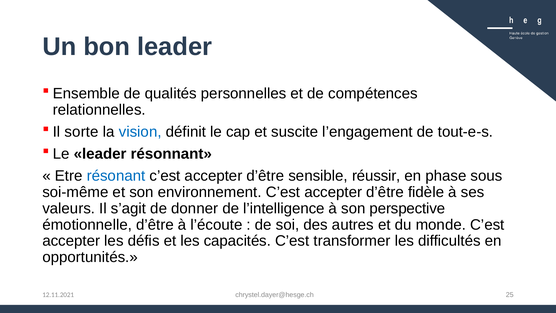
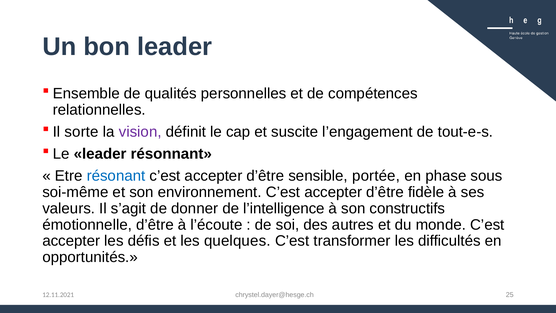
vision colour: blue -> purple
réussir: réussir -> portée
perspective: perspective -> constructifs
capacités: capacités -> quelques
